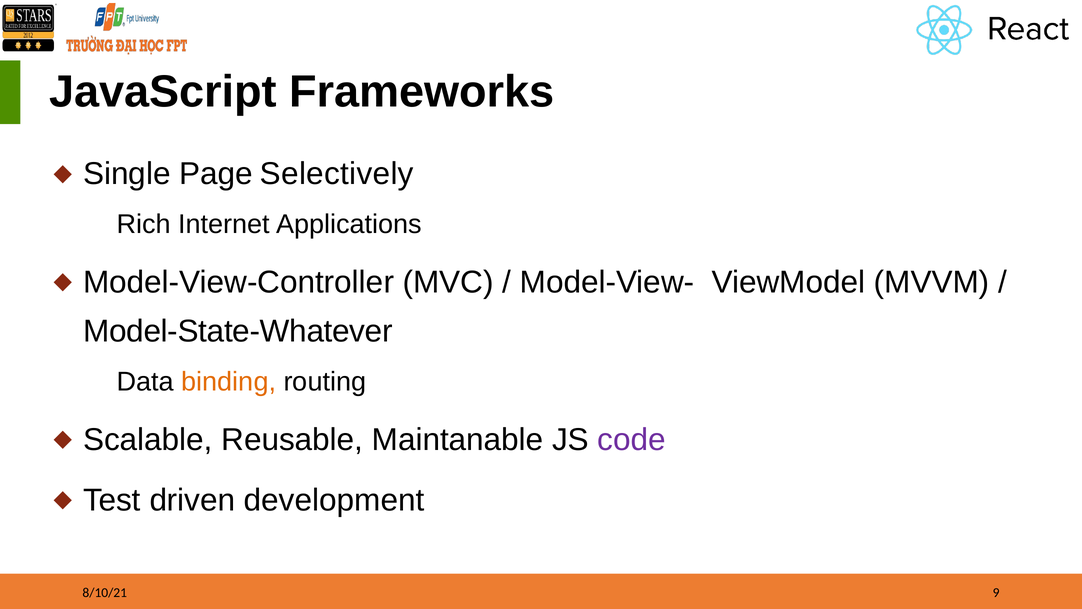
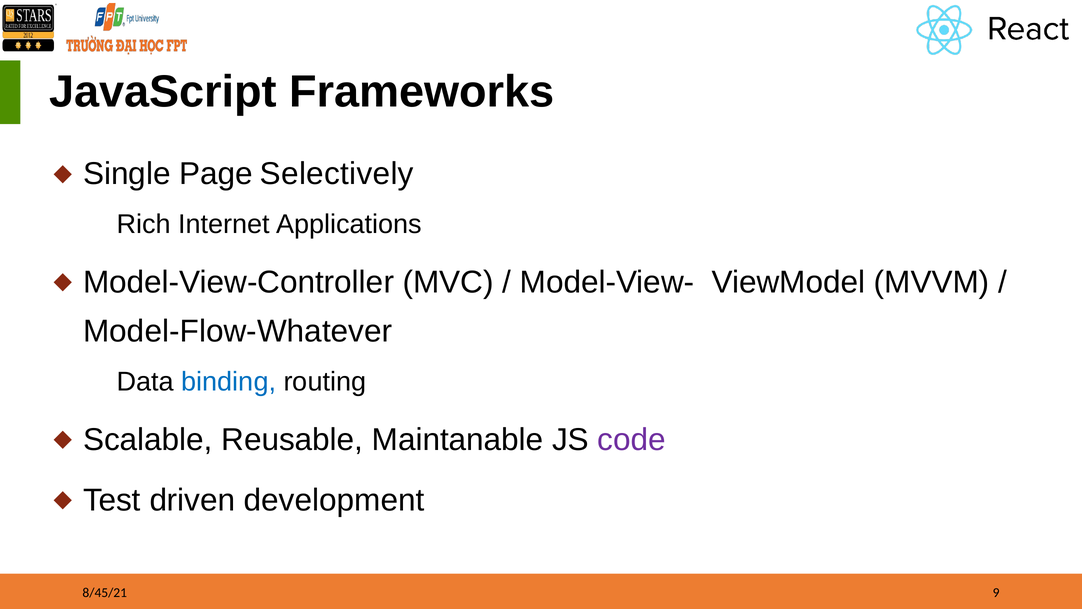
Model-State-Whatever: Model-State-Whatever -> Model-Flow-Whatever
binding colour: orange -> blue
8/10/21: 8/10/21 -> 8/45/21
